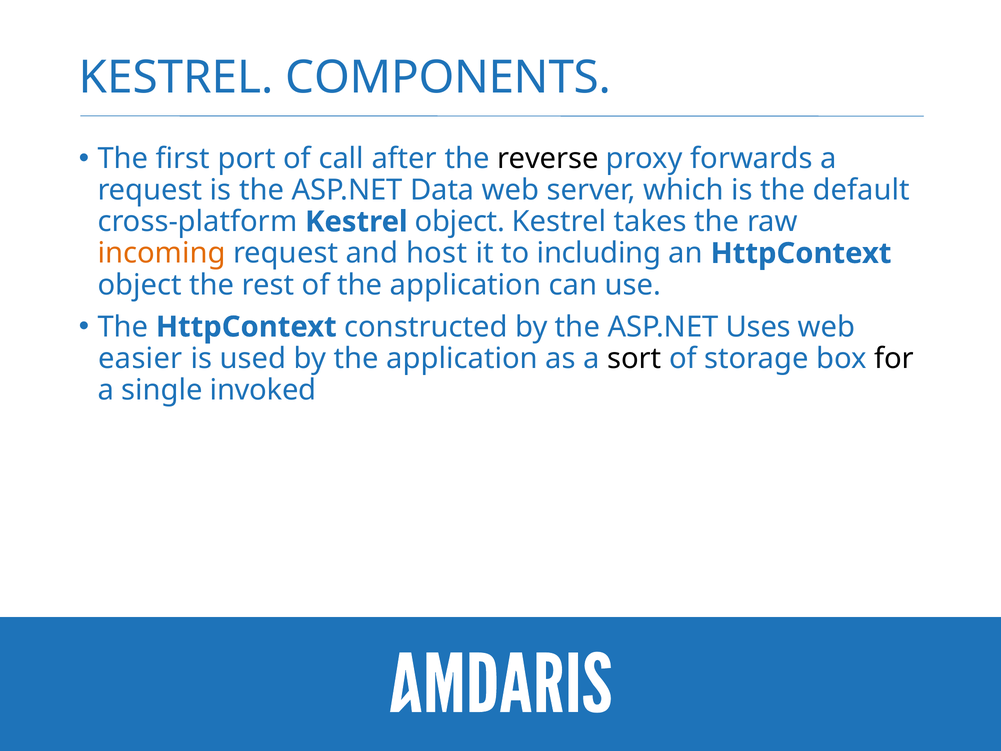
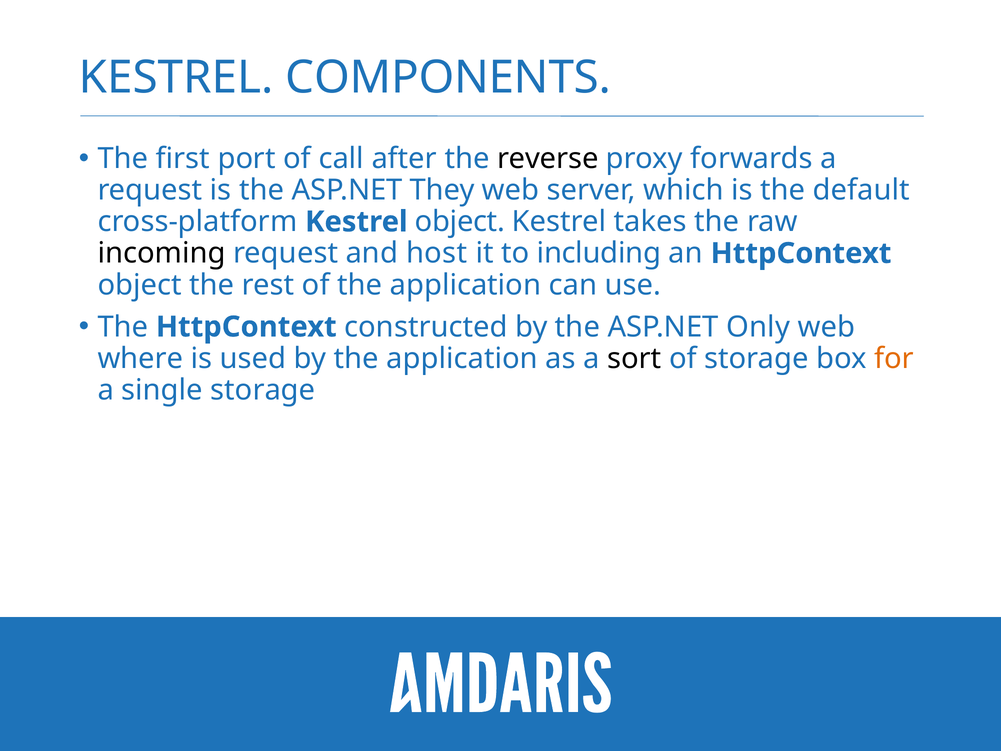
Data: Data -> They
incoming colour: orange -> black
Uses: Uses -> Only
easier: easier -> where
for colour: black -> orange
single invoked: invoked -> storage
